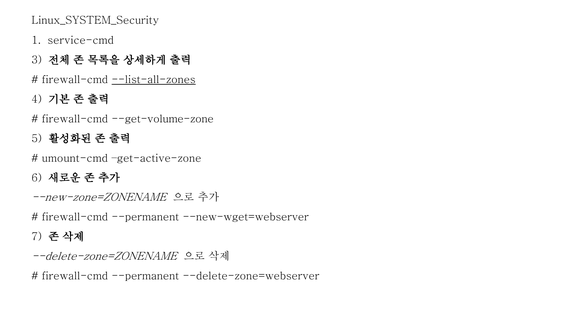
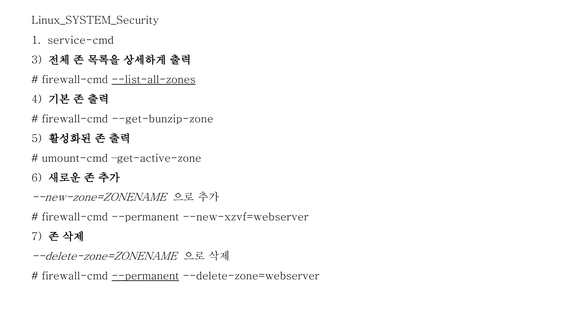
--get-volume-zone: --get-volume-zone -> --get-bunzip-zone
--new-wget=webserver: --new-wget=webserver -> --new-xzvf=webserver
--permanent at (145, 276) underline: none -> present
